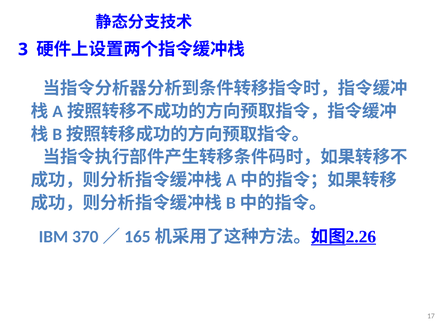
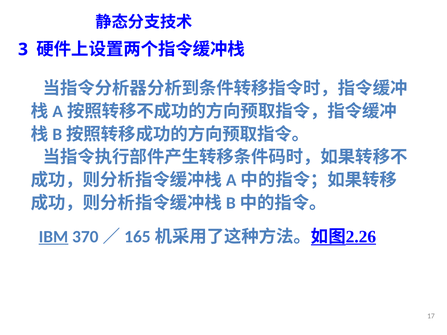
IBM underline: none -> present
